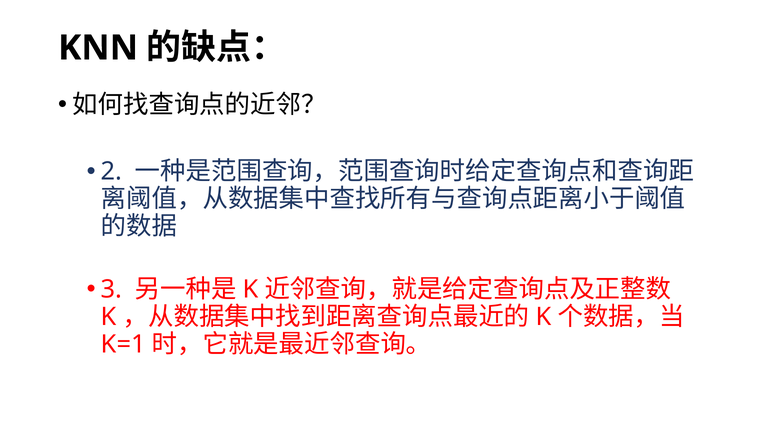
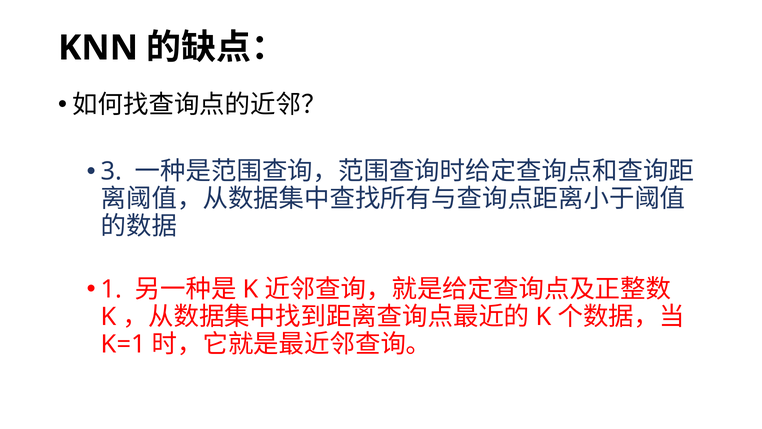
2: 2 -> 3
3: 3 -> 1
